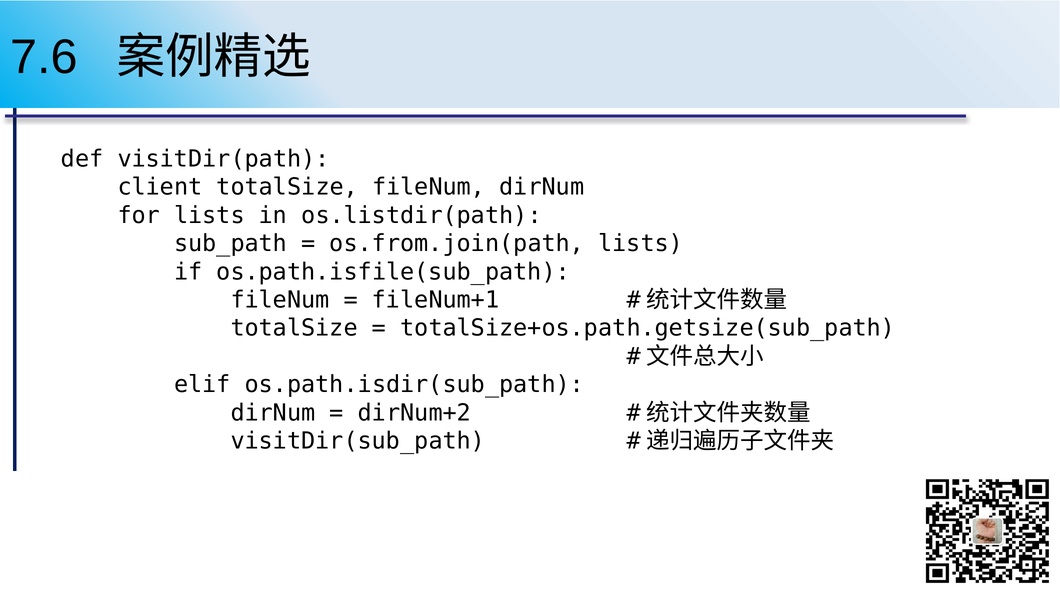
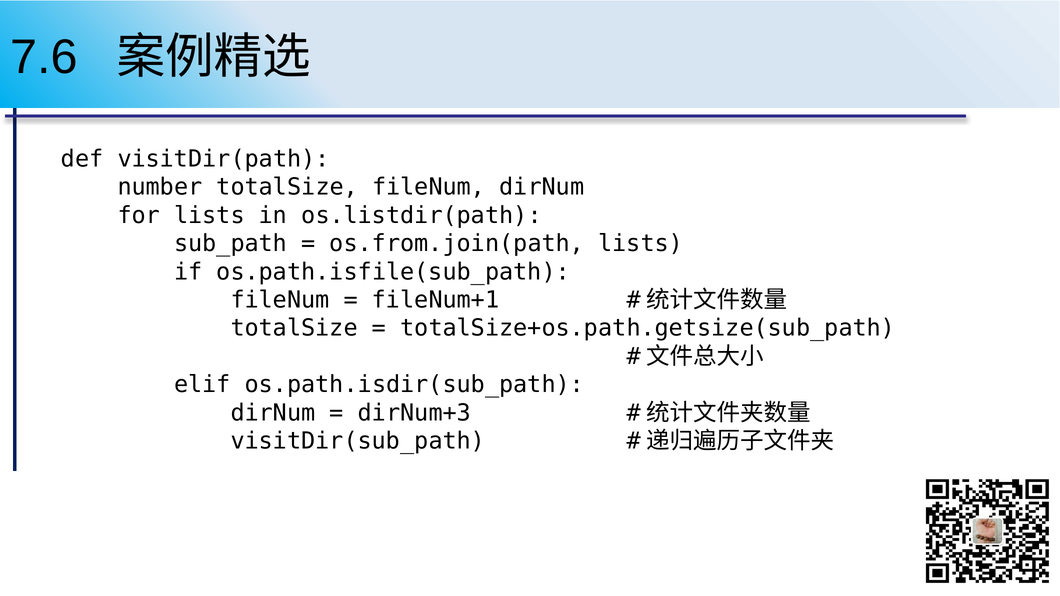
client: client -> number
dirNum+2: dirNum+2 -> dirNum+3
